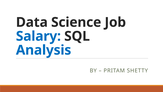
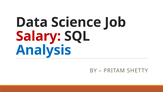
Salary colour: blue -> red
